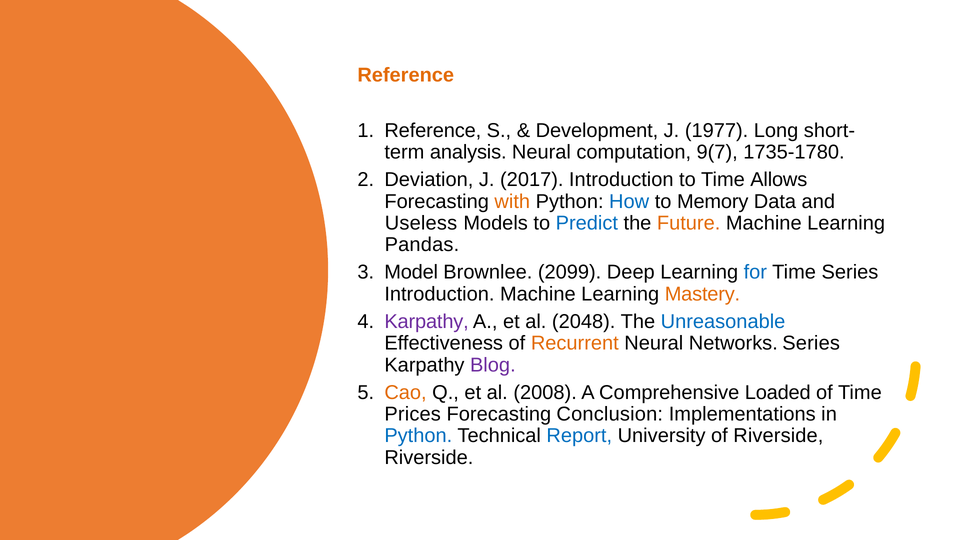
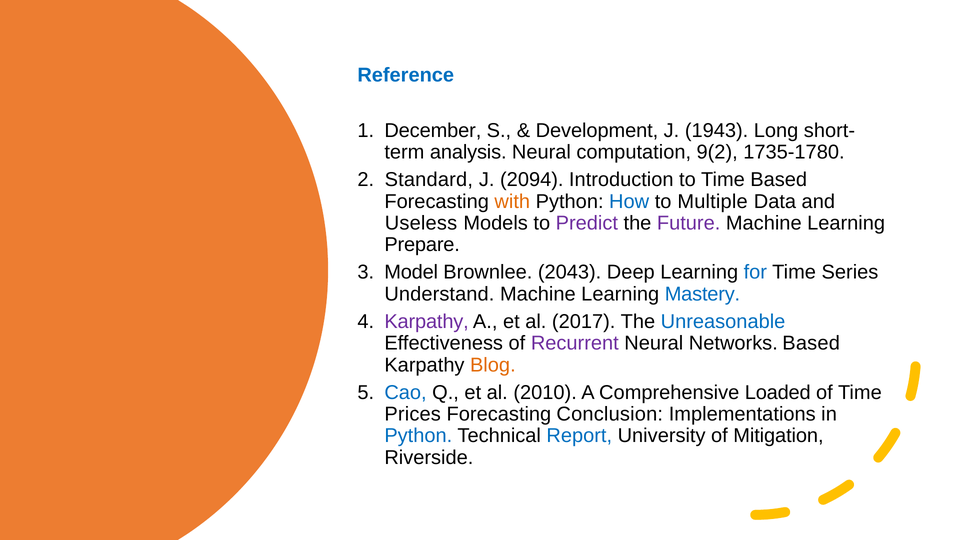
Reference at (406, 75) colour: orange -> blue
Reference at (433, 131): Reference -> December
1977: 1977 -> 1943
9(7: 9(7 -> 9(2
Deviation: Deviation -> Standard
2017: 2017 -> 2094
Time Allows: Allows -> Based
Memory: Memory -> Multiple
Predict colour: blue -> purple
Future colour: orange -> purple
Pandas: Pandas -> Prepare
2099: 2099 -> 2043
Introduction at (439, 294): Introduction -> Understand
Mastery colour: orange -> blue
2048: 2048 -> 2017
Recurrent colour: orange -> purple
Networks Series: Series -> Based
Blog colour: purple -> orange
Cao colour: orange -> blue
2008: 2008 -> 2010
of Riverside: Riverside -> Mitigation
